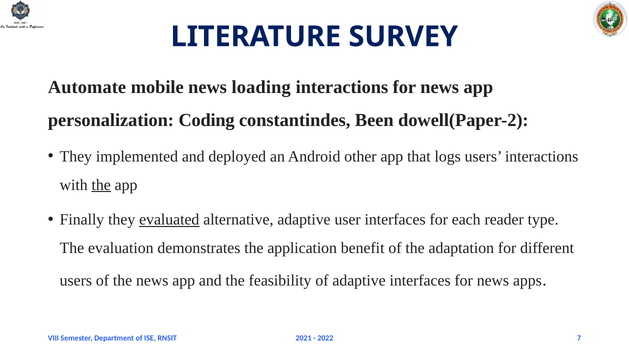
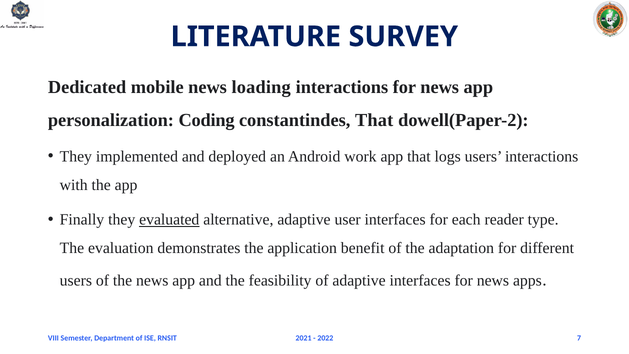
Automate: Automate -> Dedicated
constantindes Been: Been -> That
other: other -> work
the at (101, 185) underline: present -> none
